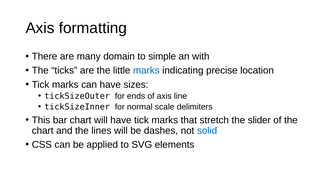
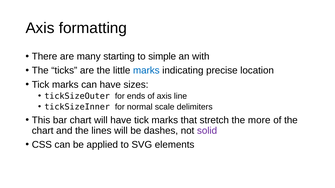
domain: domain -> starting
slider: slider -> more
solid colour: blue -> purple
